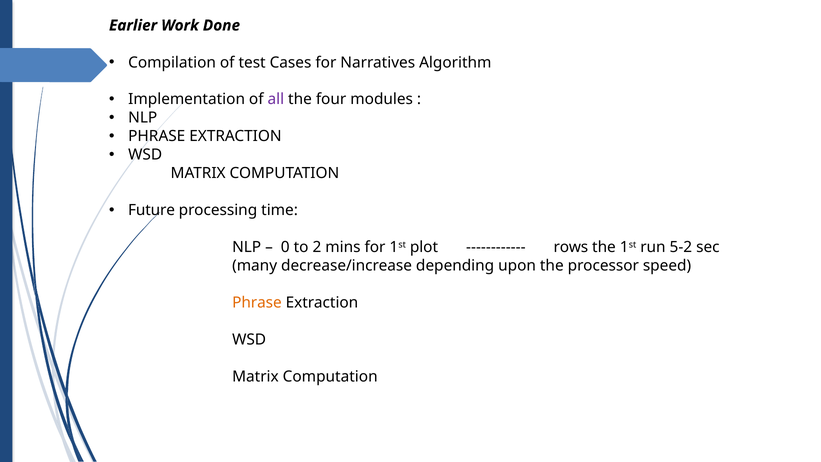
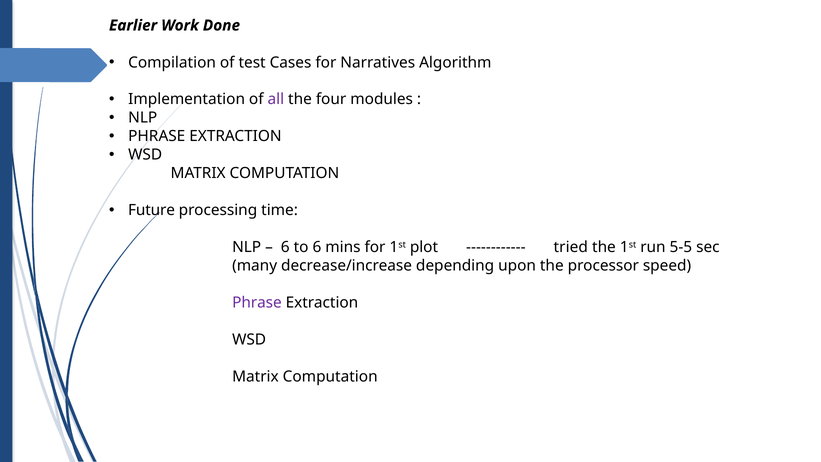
0 at (285, 247): 0 -> 6
to 2: 2 -> 6
rows: rows -> tried
5-2: 5-2 -> 5-5
Phrase at (257, 303) colour: orange -> purple
